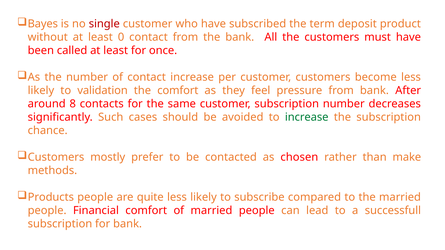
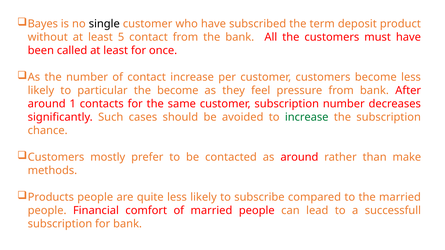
single colour: red -> black
0: 0 -> 5
validation: validation -> particular
the comfort: comfort -> become
8: 8 -> 1
as chosen: chosen -> around
